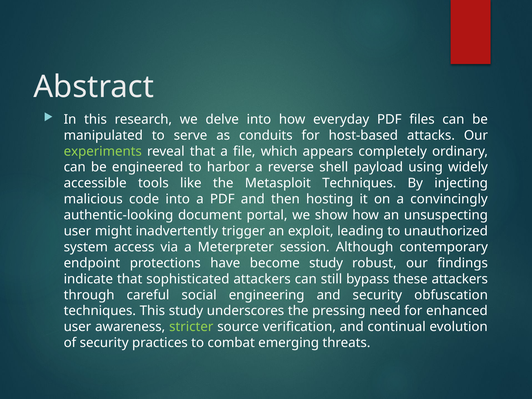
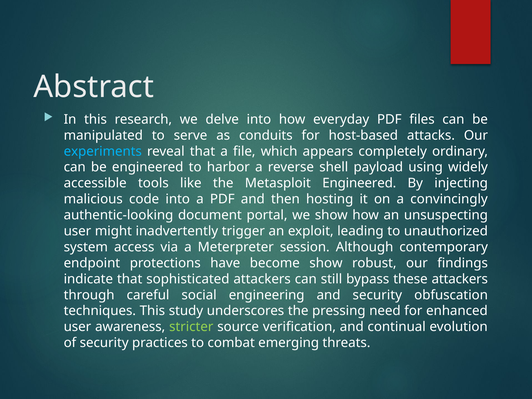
experiments colour: light green -> light blue
Metasploit Techniques: Techniques -> Engineered
become study: study -> show
